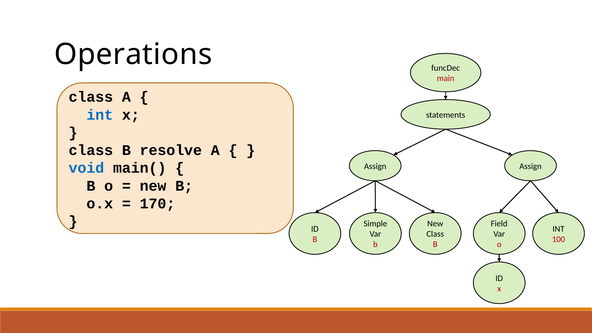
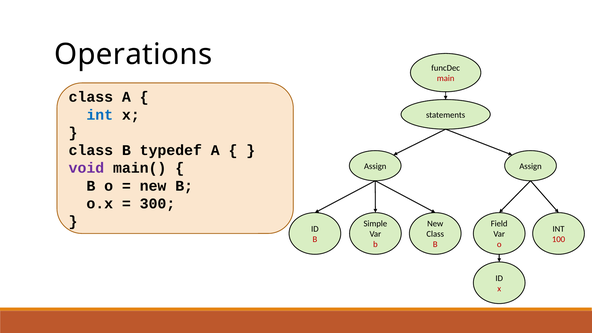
resolve: resolve -> typedef
void colour: blue -> purple
170: 170 -> 300
